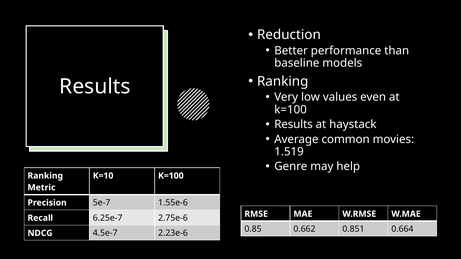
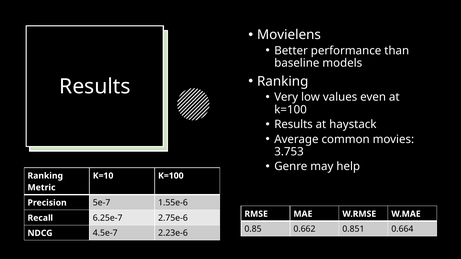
Reduction: Reduction -> Movielens
1.519: 1.519 -> 3.753
